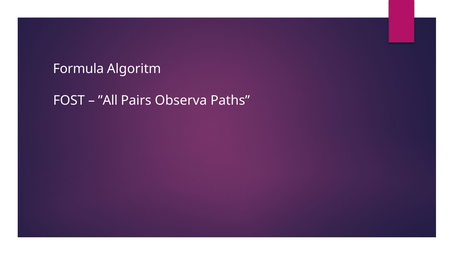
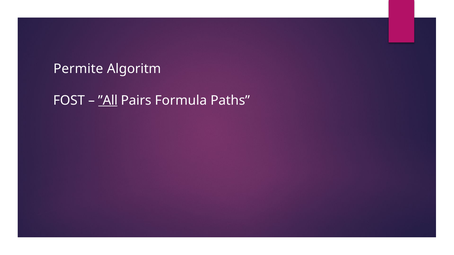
Formula: Formula -> Permite
”All underline: none -> present
Observa: Observa -> Formula
